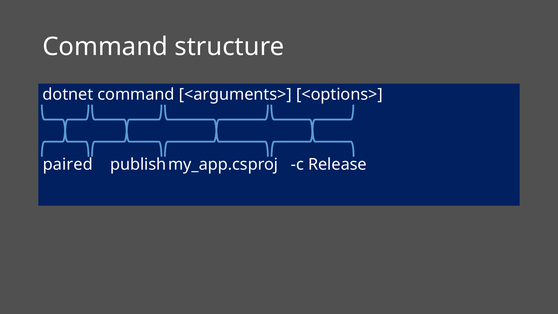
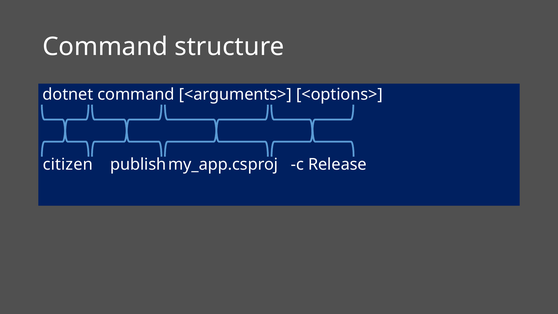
paired: paired -> citizen
